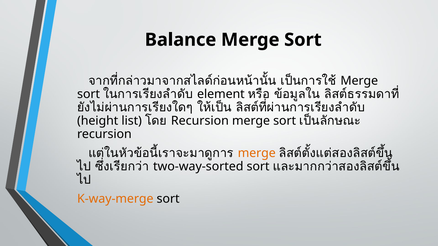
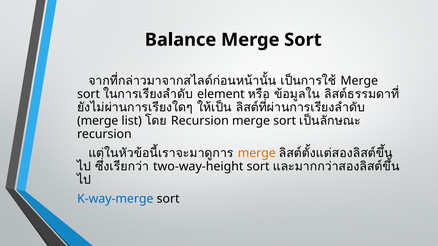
height at (98, 121): height -> merge
two-way-sorted: two-way-sorted -> two-way-height
K-way-merge colour: orange -> blue
